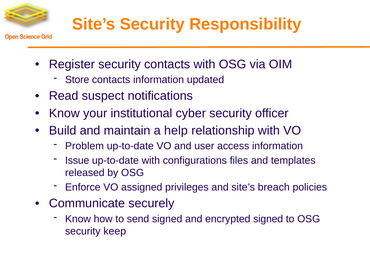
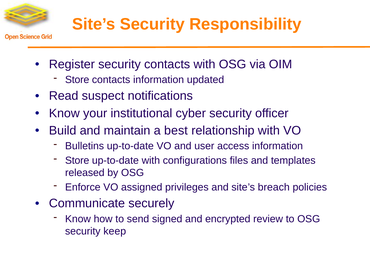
help: help -> best
Problem: Problem -> Bulletins
Issue at (77, 160): Issue -> Store
encrypted signed: signed -> review
